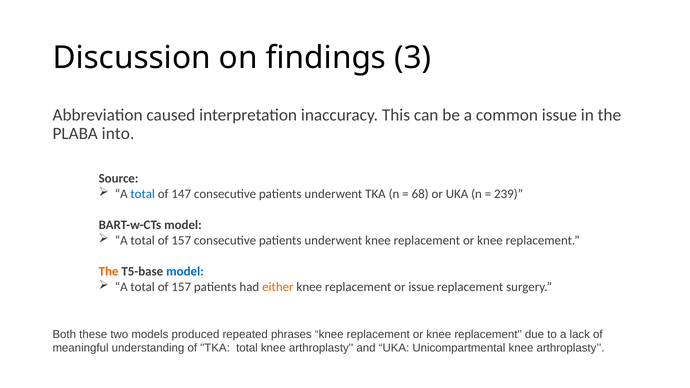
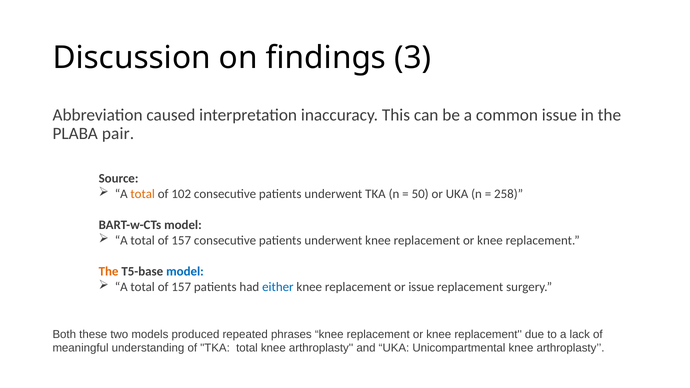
into: into -> pair
total at (143, 194) colour: blue -> orange
147: 147 -> 102
68: 68 -> 50
239: 239 -> 258
either colour: orange -> blue
